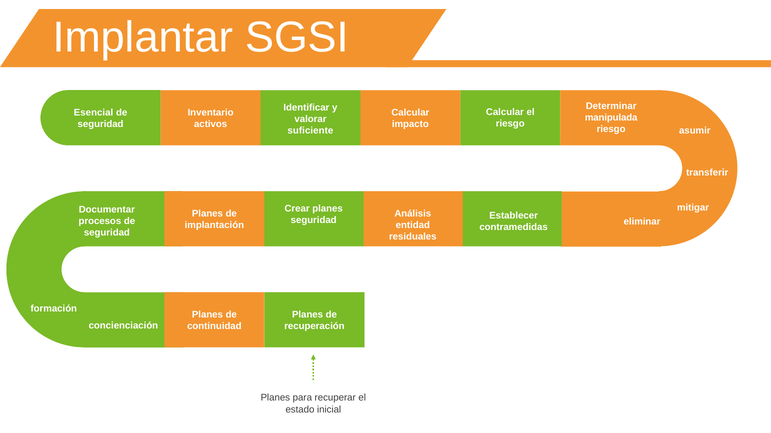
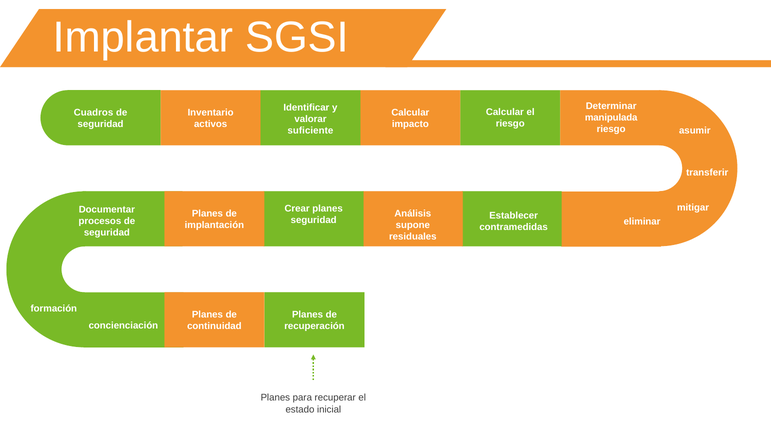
Esencial: Esencial -> Cuadros
entidad: entidad -> supone
